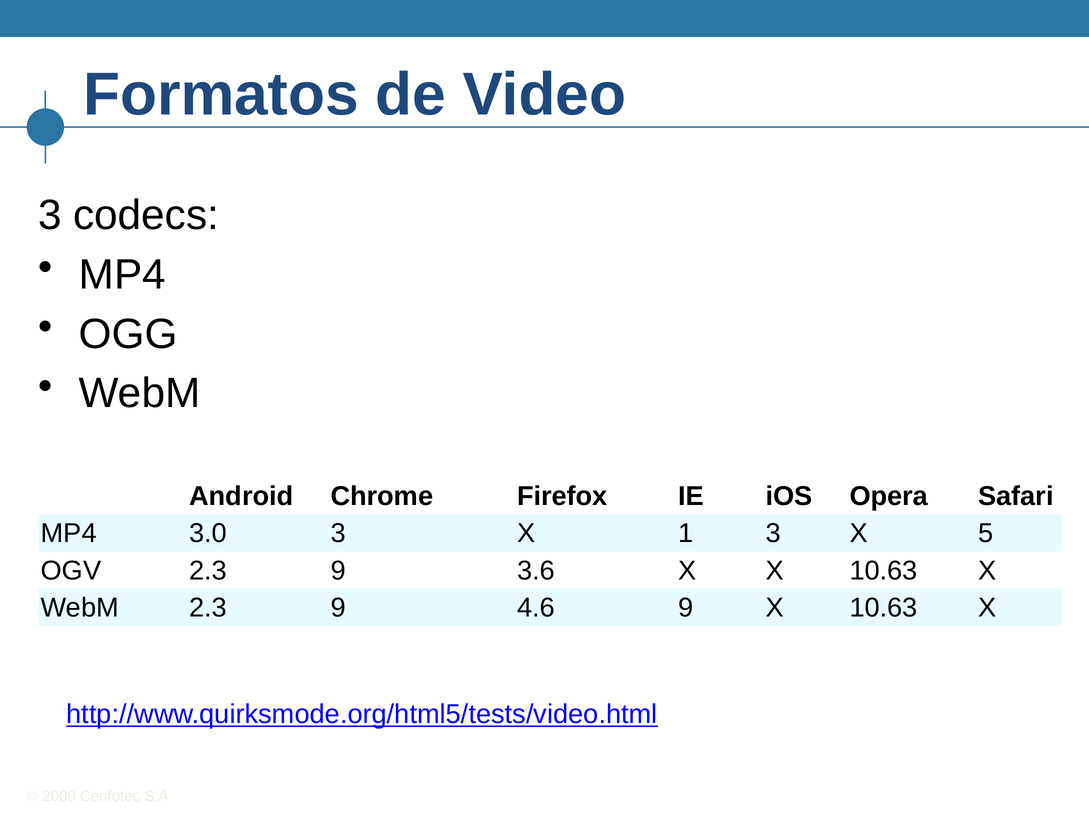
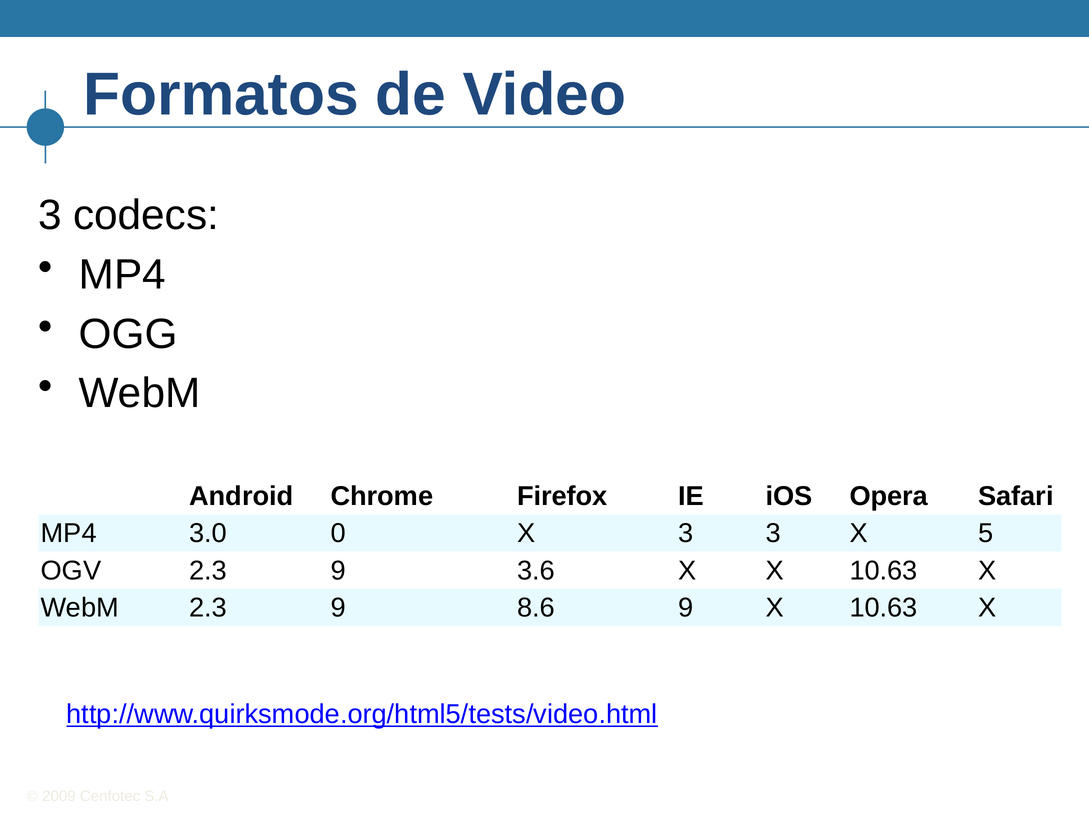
3.0 3: 3 -> 0
X 1: 1 -> 3
4.6: 4.6 -> 8.6
